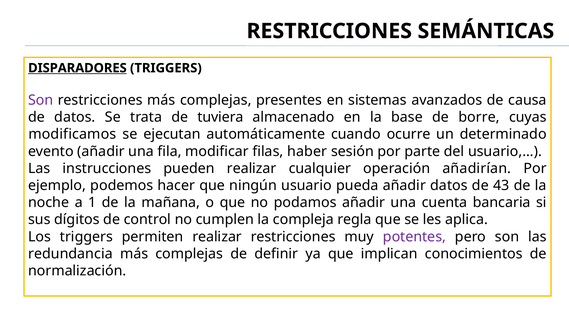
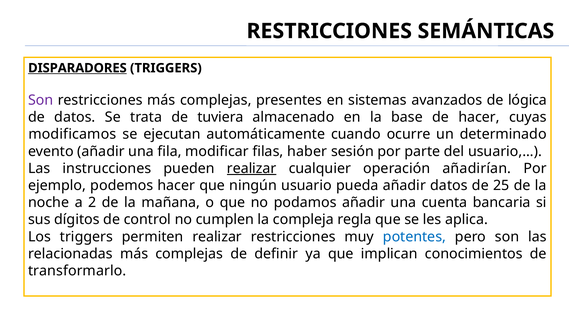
causa: causa -> lógica
de borre: borre -> hacer
realizar at (252, 168) underline: none -> present
43: 43 -> 25
1: 1 -> 2
potentes colour: purple -> blue
redundancia: redundancia -> relacionadas
normalización: normalización -> transformarlo
